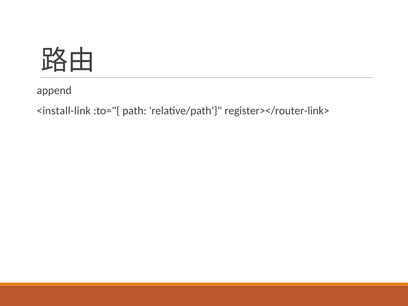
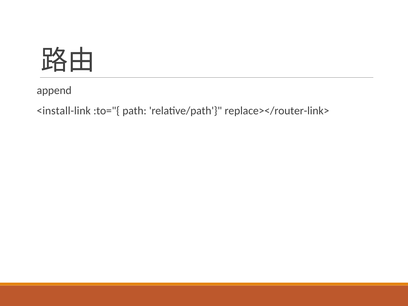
register></router-link>: register></router-link> -> replace></router-link>
